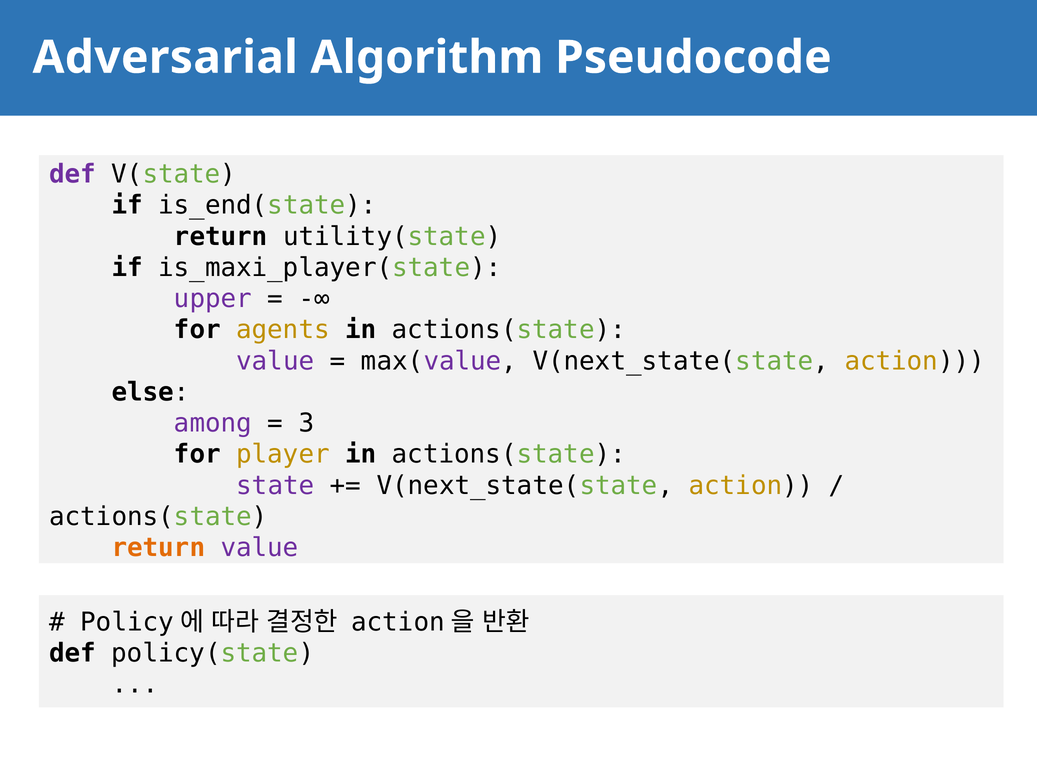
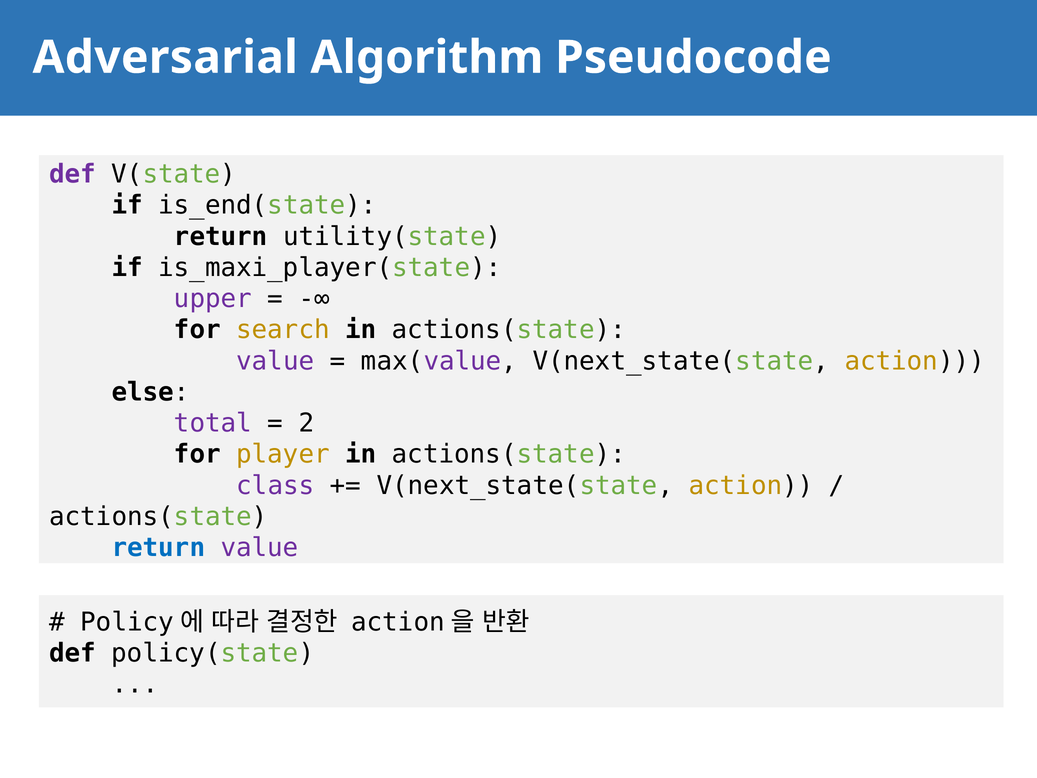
agents: agents -> search
among: among -> total
3: 3 -> 2
state: state -> class
return at (158, 548) colour: orange -> blue
